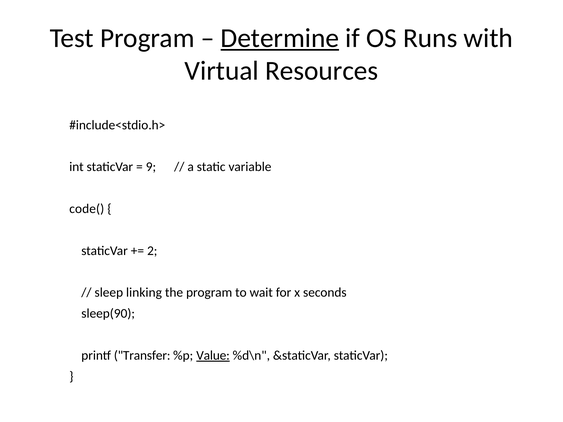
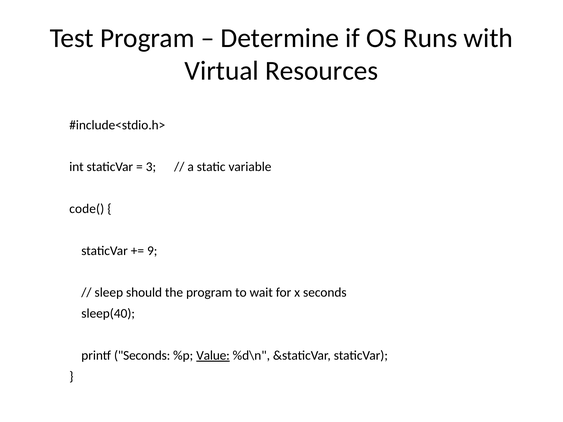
Determine underline: present -> none
9: 9 -> 3
2: 2 -> 9
linking: linking -> should
sleep(90: sleep(90 -> sleep(40
printf Transfer: Transfer -> Seconds
